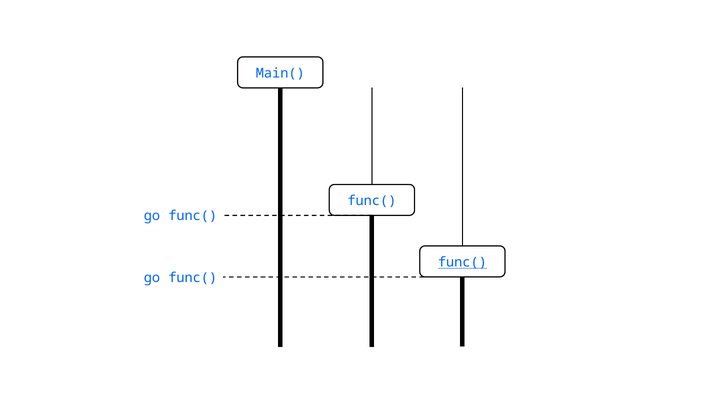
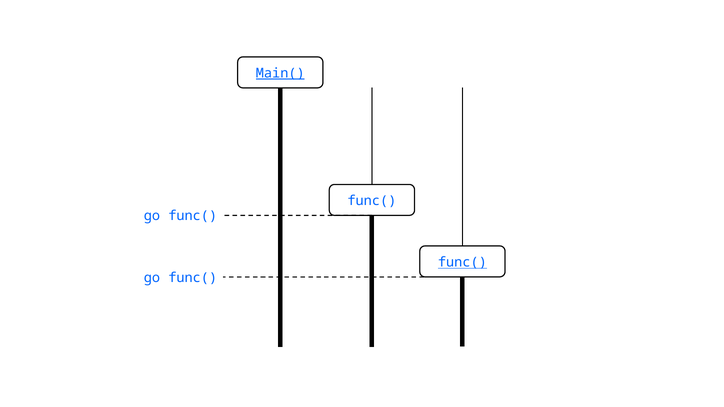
Main( underline: none -> present
